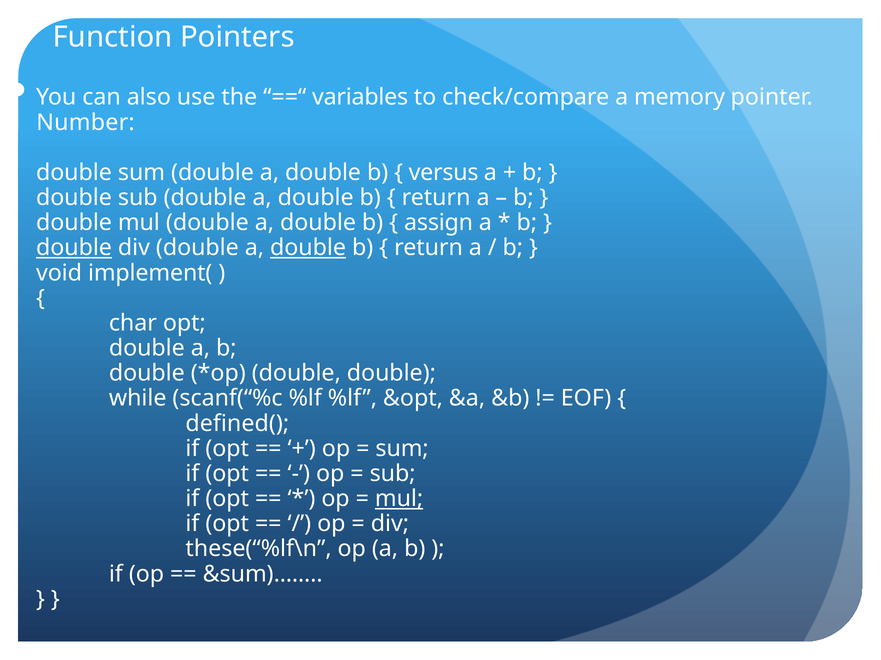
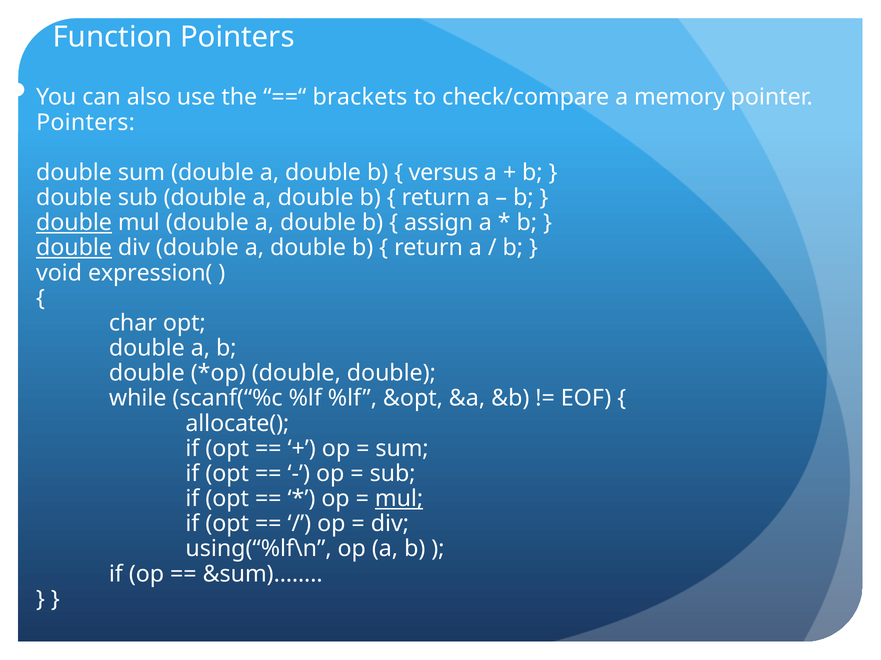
variables: variables -> brackets
Number at (86, 123): Number -> Pointers
double at (74, 223) underline: none -> present
double at (308, 248) underline: present -> none
implement(: implement( -> expression(
defined(: defined( -> allocate(
these(“%lf\n: these(“%lf\n -> using(“%lf\n
